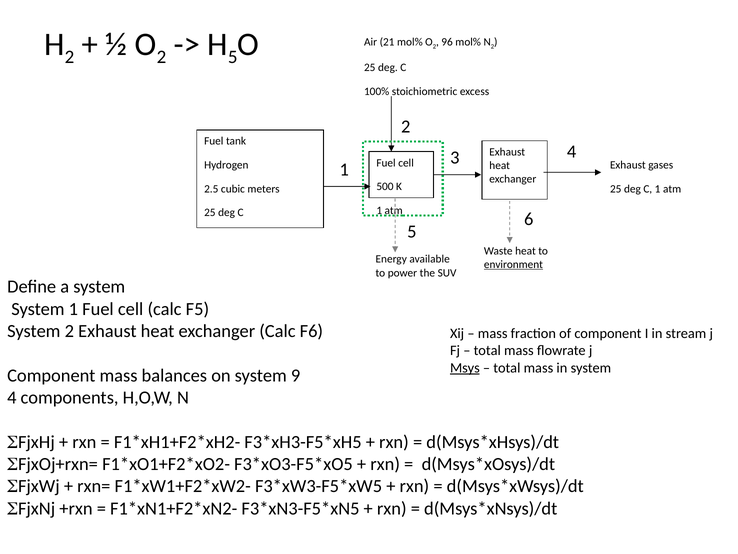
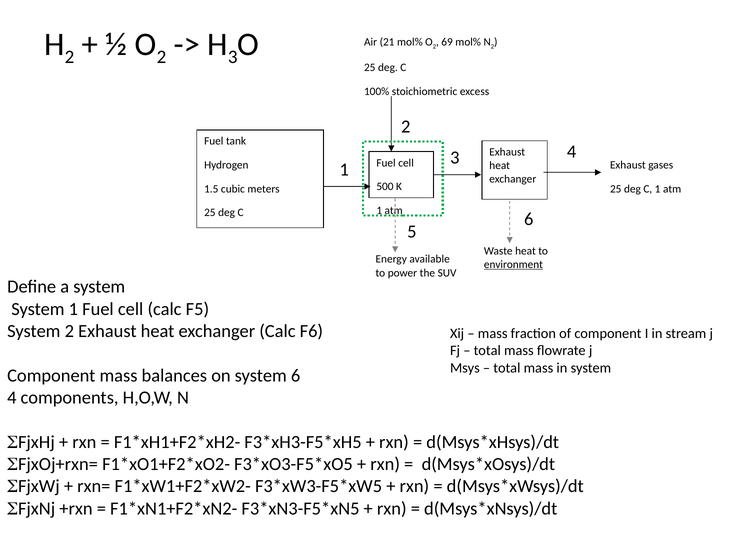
5 at (233, 57): 5 -> 3
96: 96 -> 69
2.5: 2.5 -> 1.5
Msys underline: present -> none
system 9: 9 -> 6
